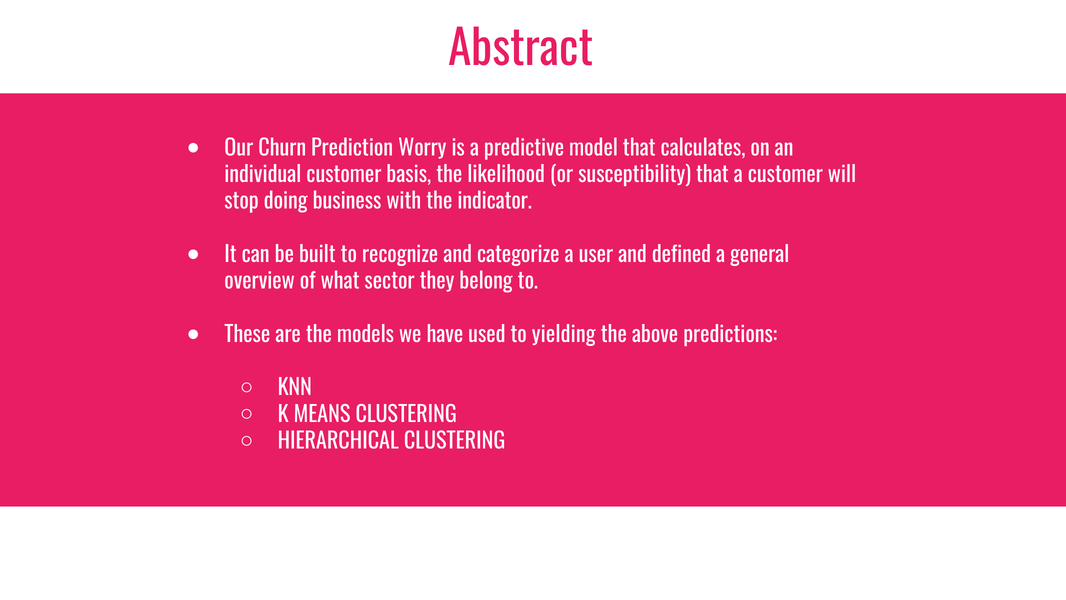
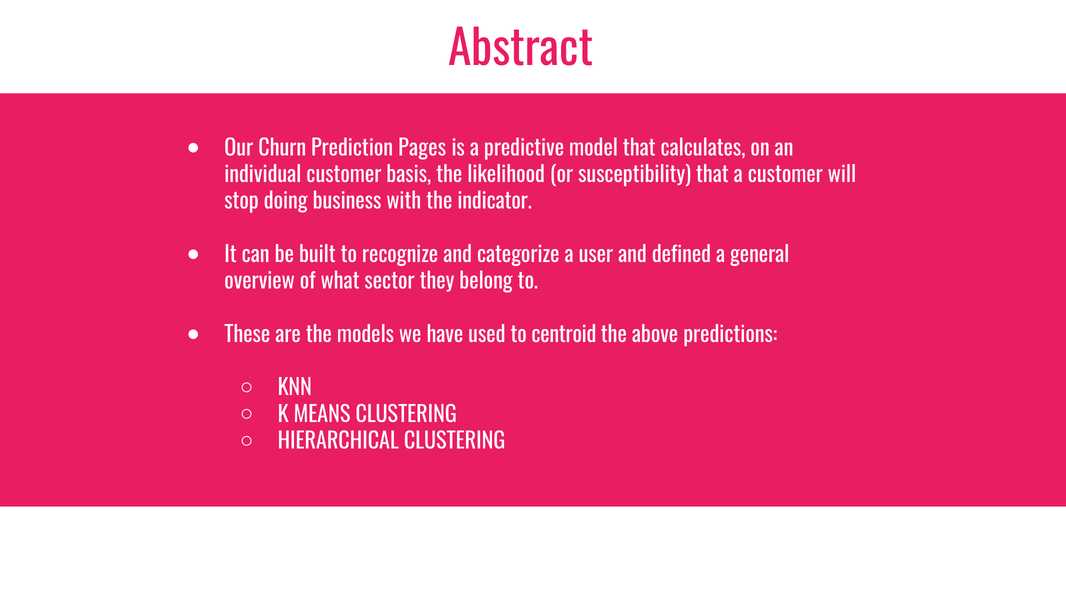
Worry: Worry -> Pages
yielding: yielding -> centroid
